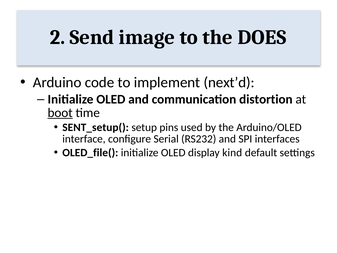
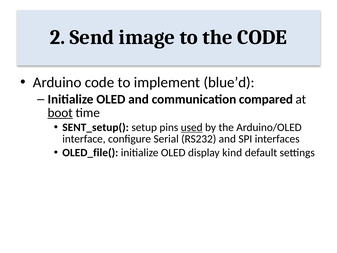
the DOES: DOES -> CODE
next’d: next’d -> blue’d
distortion: distortion -> compared
used underline: none -> present
